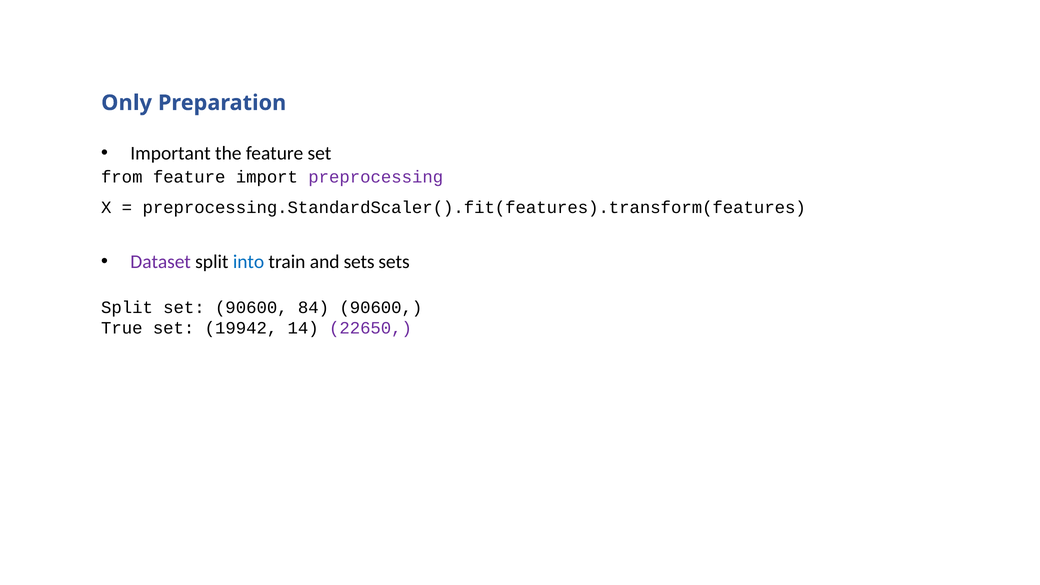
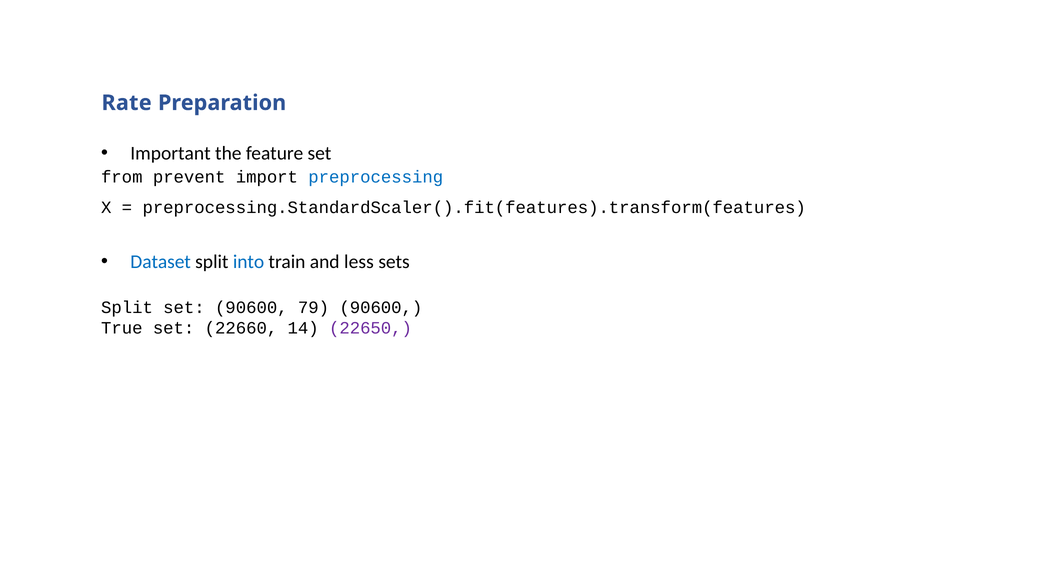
Only: Only -> Rate
from feature: feature -> prevent
preprocessing colour: purple -> blue
Dataset colour: purple -> blue
and sets: sets -> less
84: 84 -> 79
19942: 19942 -> 22660
